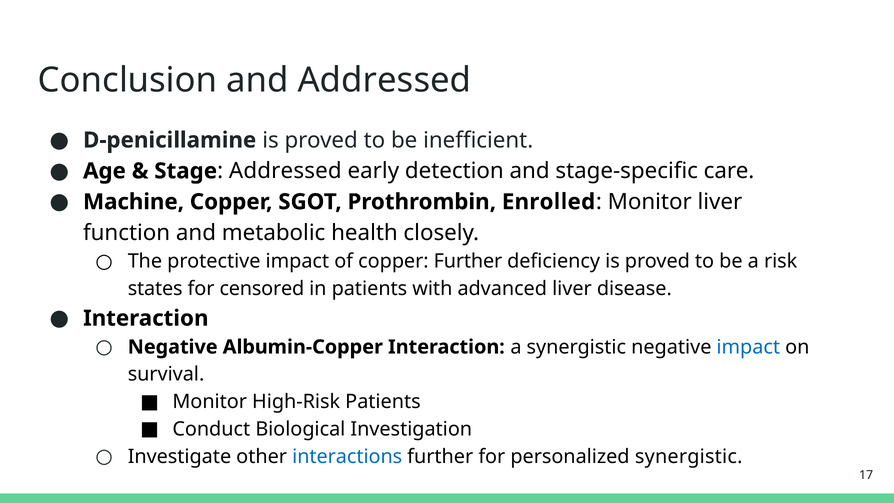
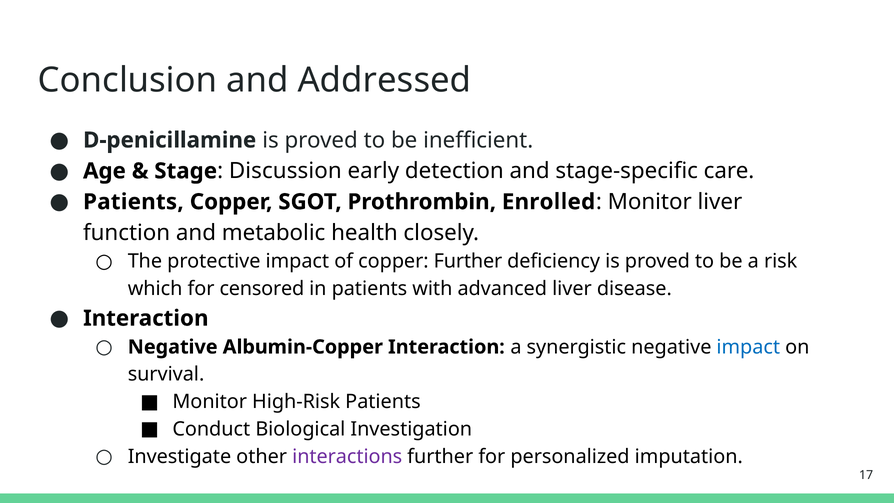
Addressed at (285, 171): Addressed -> Discussion
Machine at (134, 202): Machine -> Patients
states: states -> which
interactions colour: blue -> purple
personalized synergistic: synergistic -> imputation
